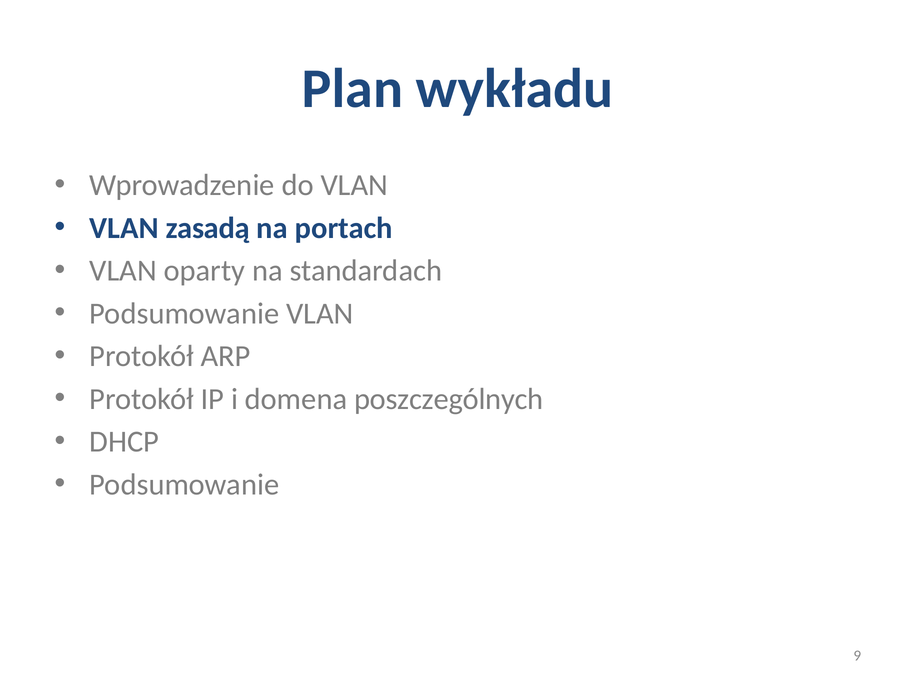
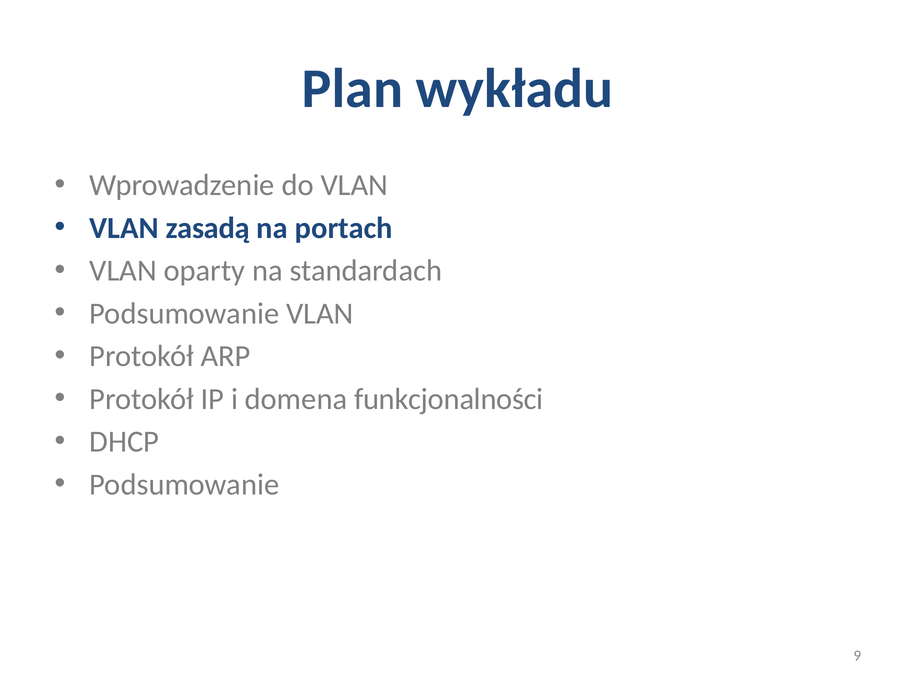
poszczególnych: poszczególnych -> funkcjonalności
